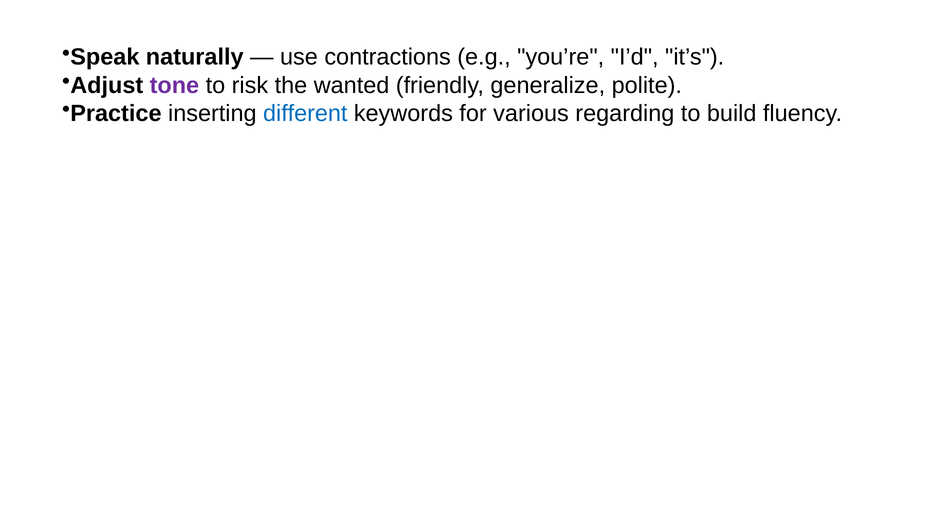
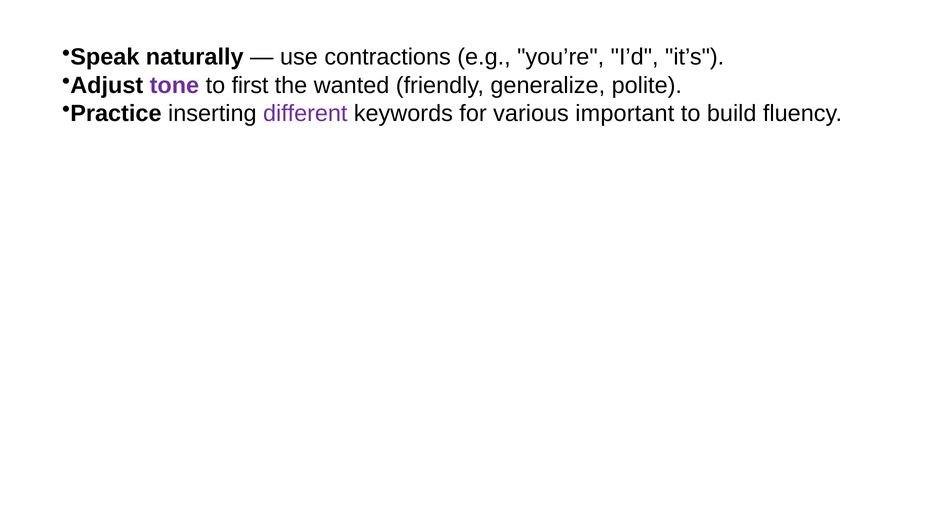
risk: risk -> first
different colour: blue -> purple
regarding: regarding -> important
